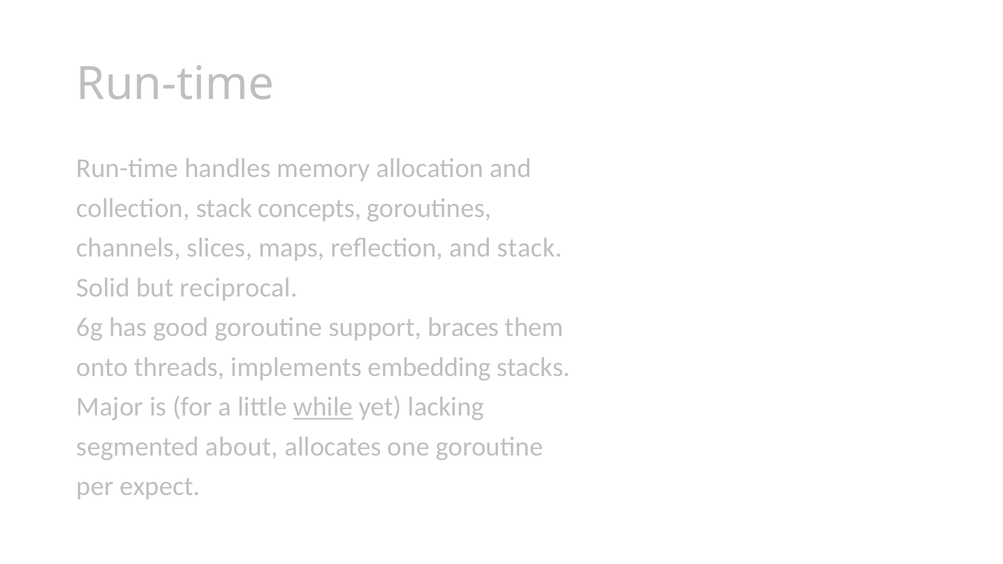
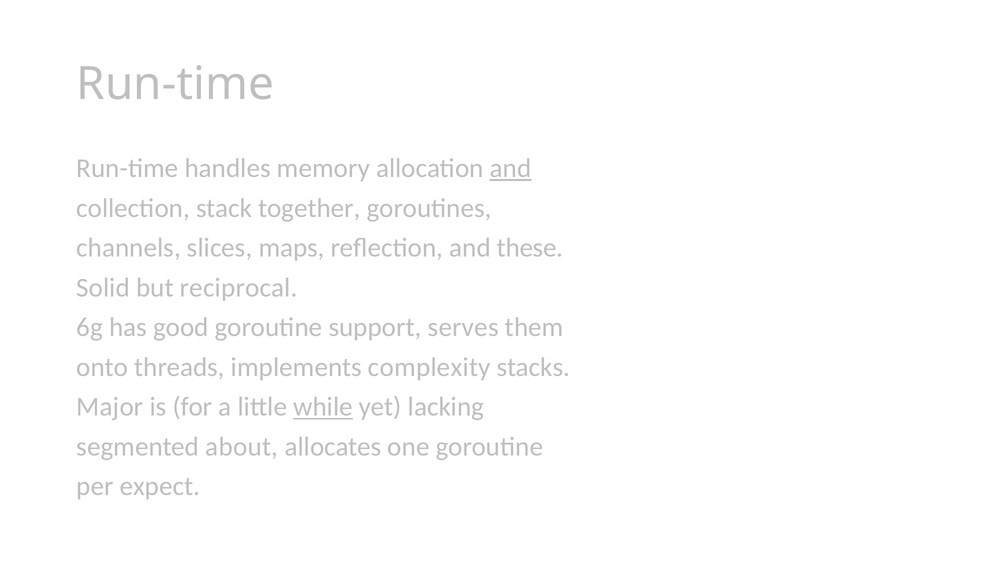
and at (511, 168) underline: none -> present
concepts: concepts -> together
and stack: stack -> these
braces: braces -> serves
embedding: embedding -> complexity
